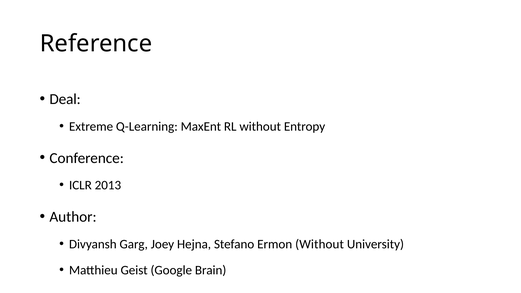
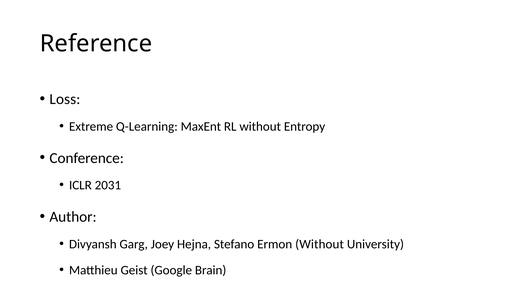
Deal: Deal -> Loss
2013: 2013 -> 2031
